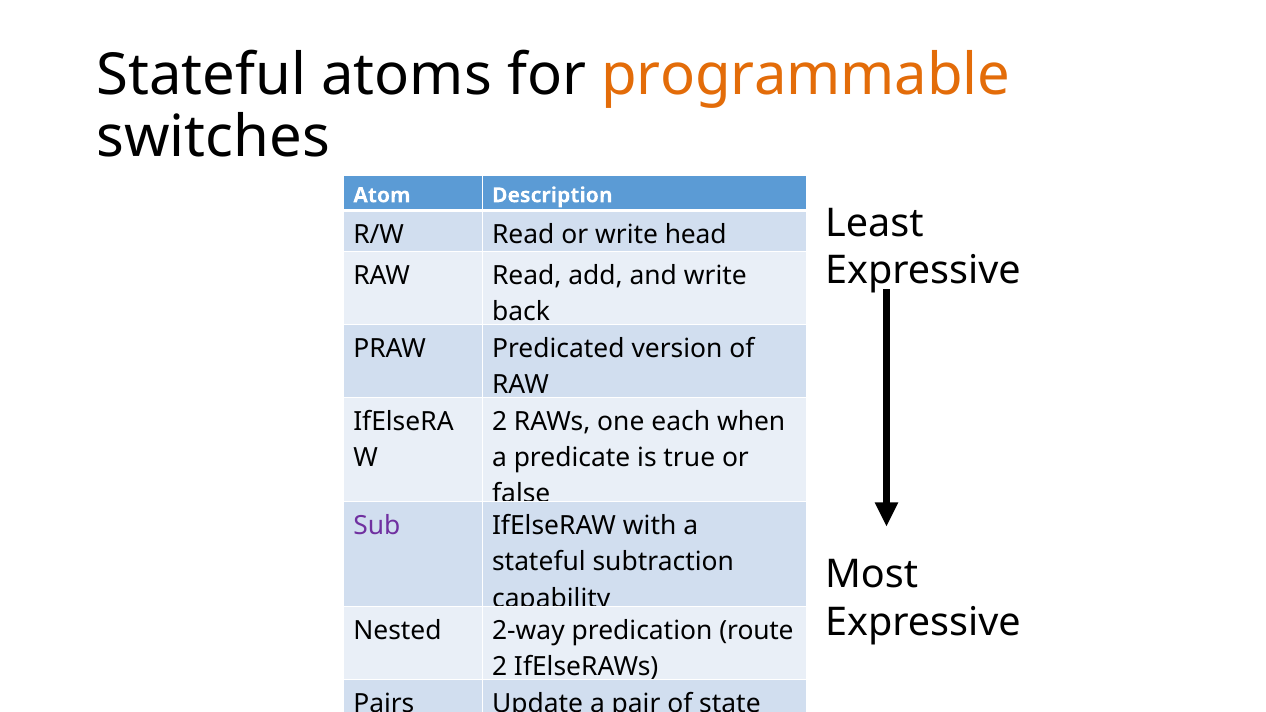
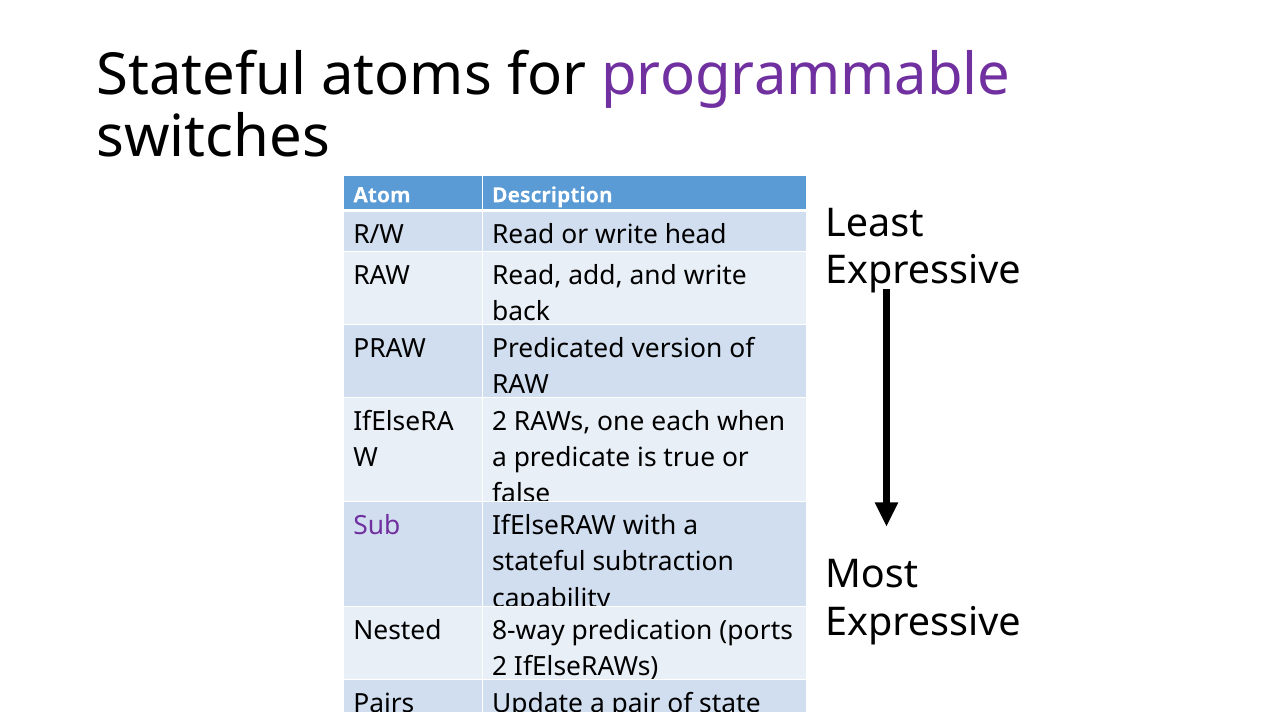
programmable colour: orange -> purple
2-way: 2-way -> 8-way
route: route -> ports
